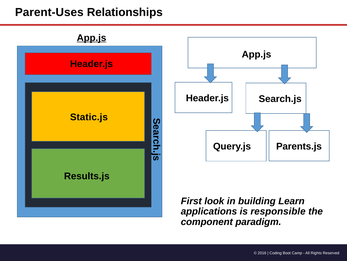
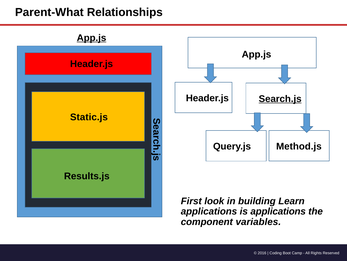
Parent-Uses: Parent-Uses -> Parent-What
Search.js underline: none -> present
Parents.js: Parents.js -> Method.js
is responsible: responsible -> applications
paradigm: paradigm -> variables
